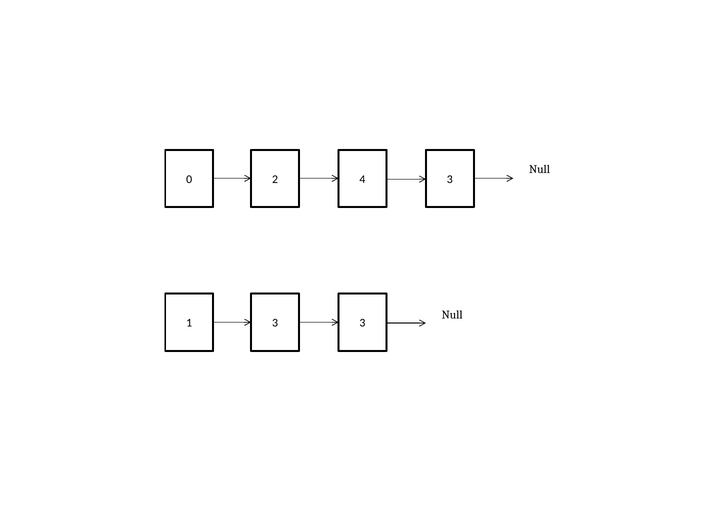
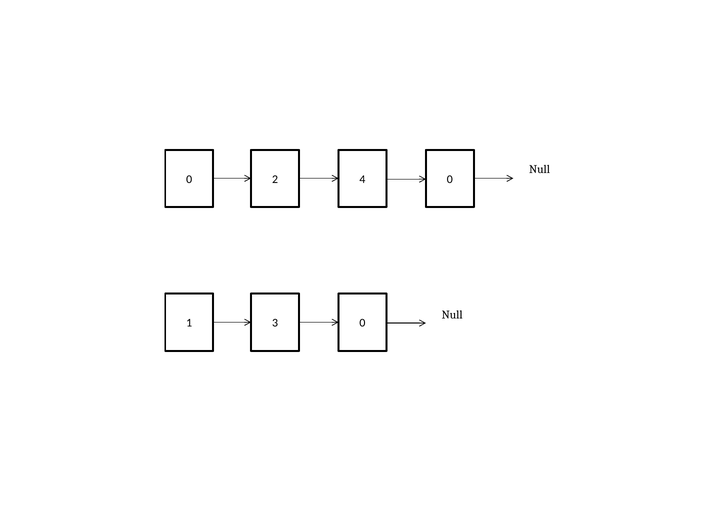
4 3: 3 -> 0
1 3: 3 -> 0
